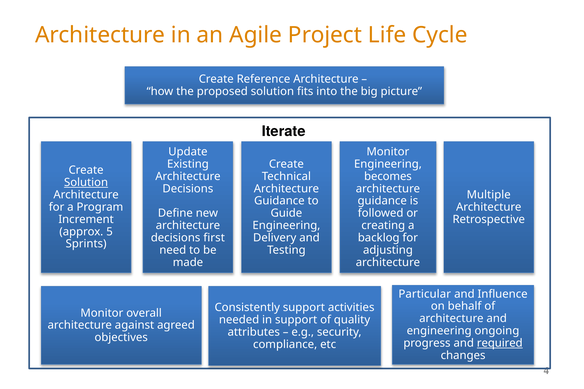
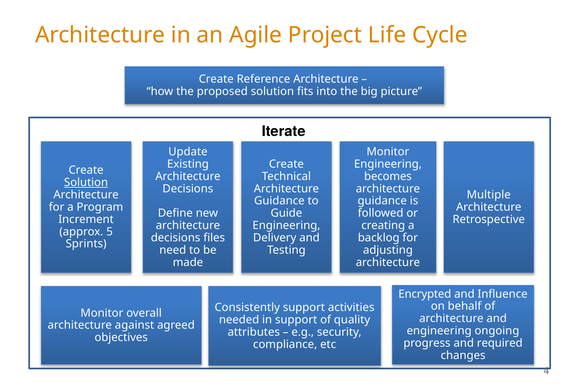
first: first -> files
Particular: Particular -> Encrypted
required underline: present -> none
